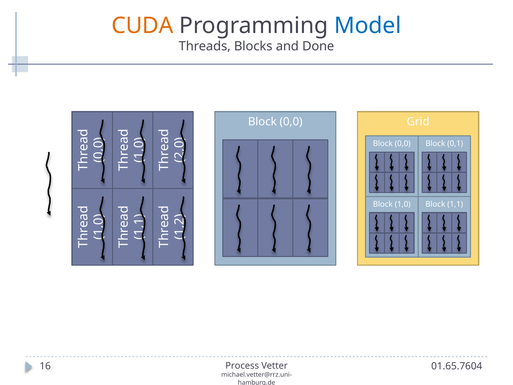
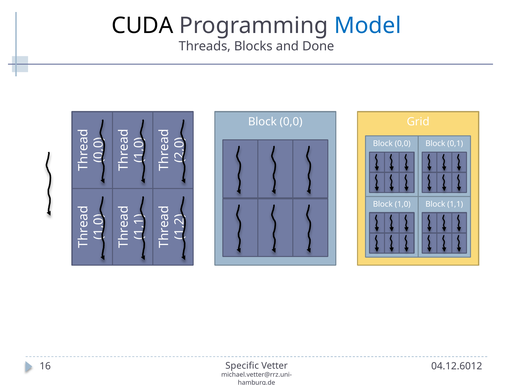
CUDA colour: orange -> black
Process: Process -> Specific
01.65.7604: 01.65.7604 -> 04.12.6012
